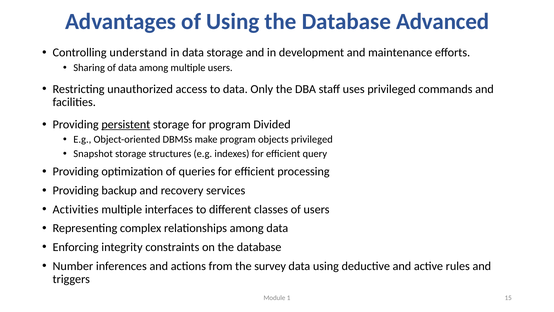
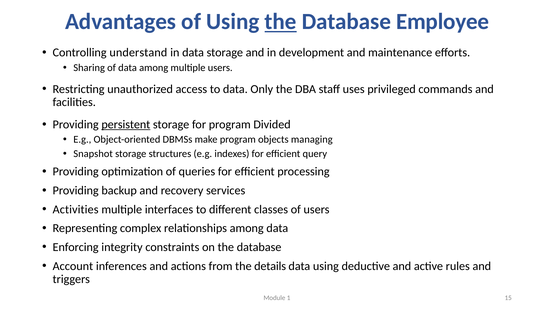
the at (281, 22) underline: none -> present
Advanced: Advanced -> Employee
objects privileged: privileged -> managing
Number: Number -> Account
survey: survey -> details
